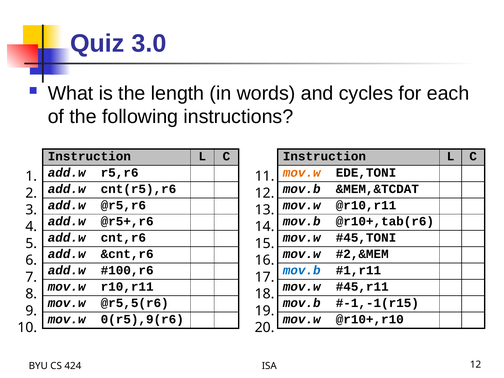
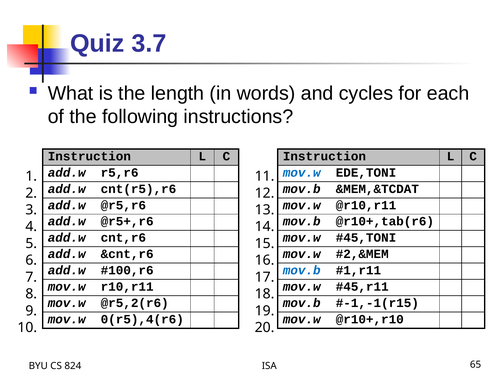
3.0: 3.0 -> 3.7
mov.w at (302, 173) colour: orange -> blue
@r5,5(r6: @r5,5(r6 -> @r5,2(r6
0(r5),9(r6: 0(r5),9(r6 -> 0(r5),4(r6
424: 424 -> 824
ISA 12: 12 -> 65
